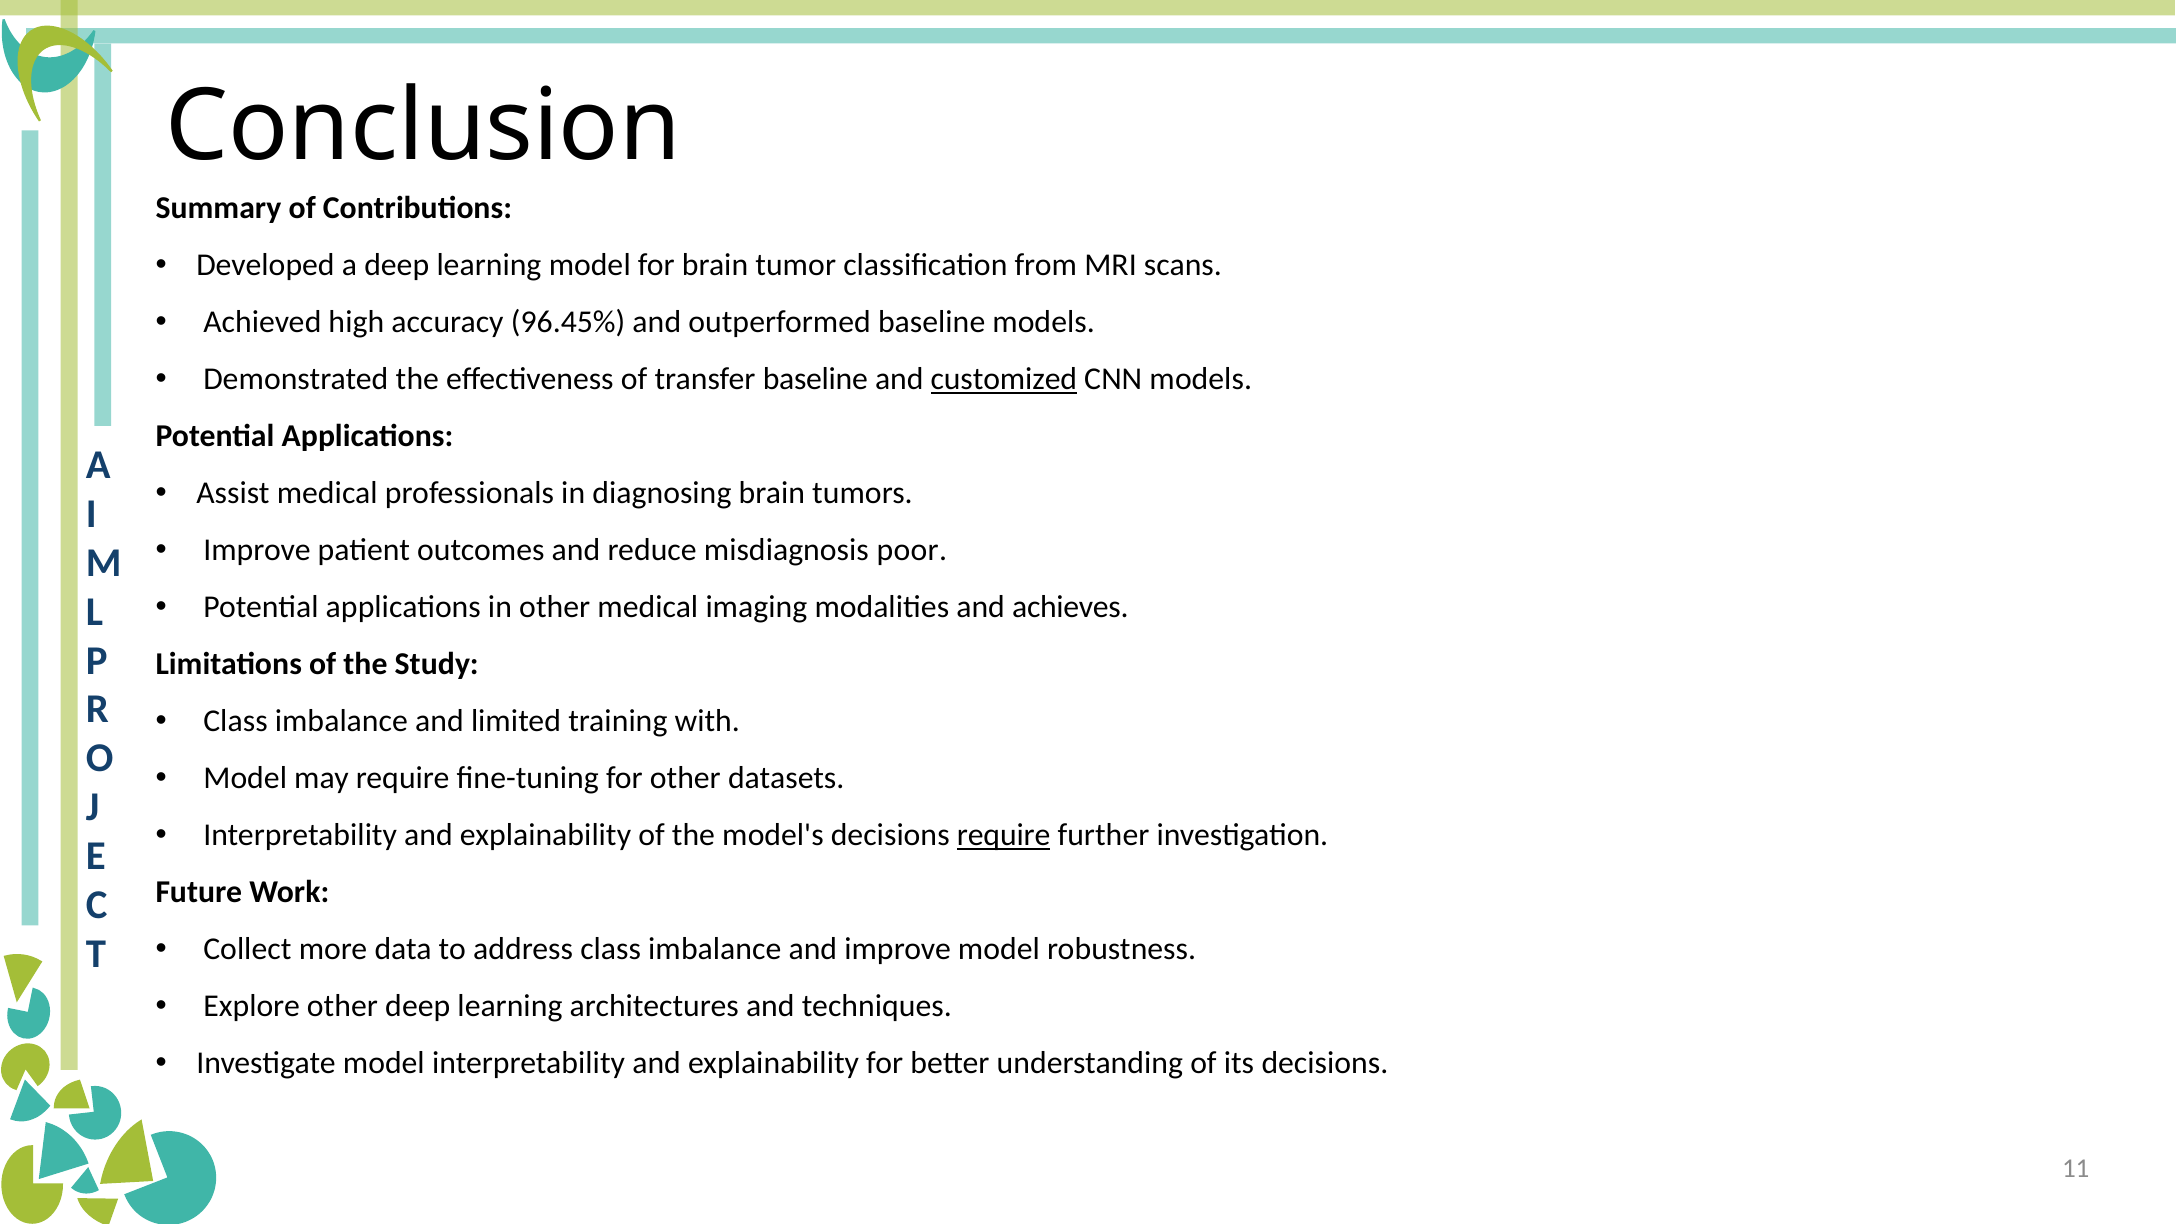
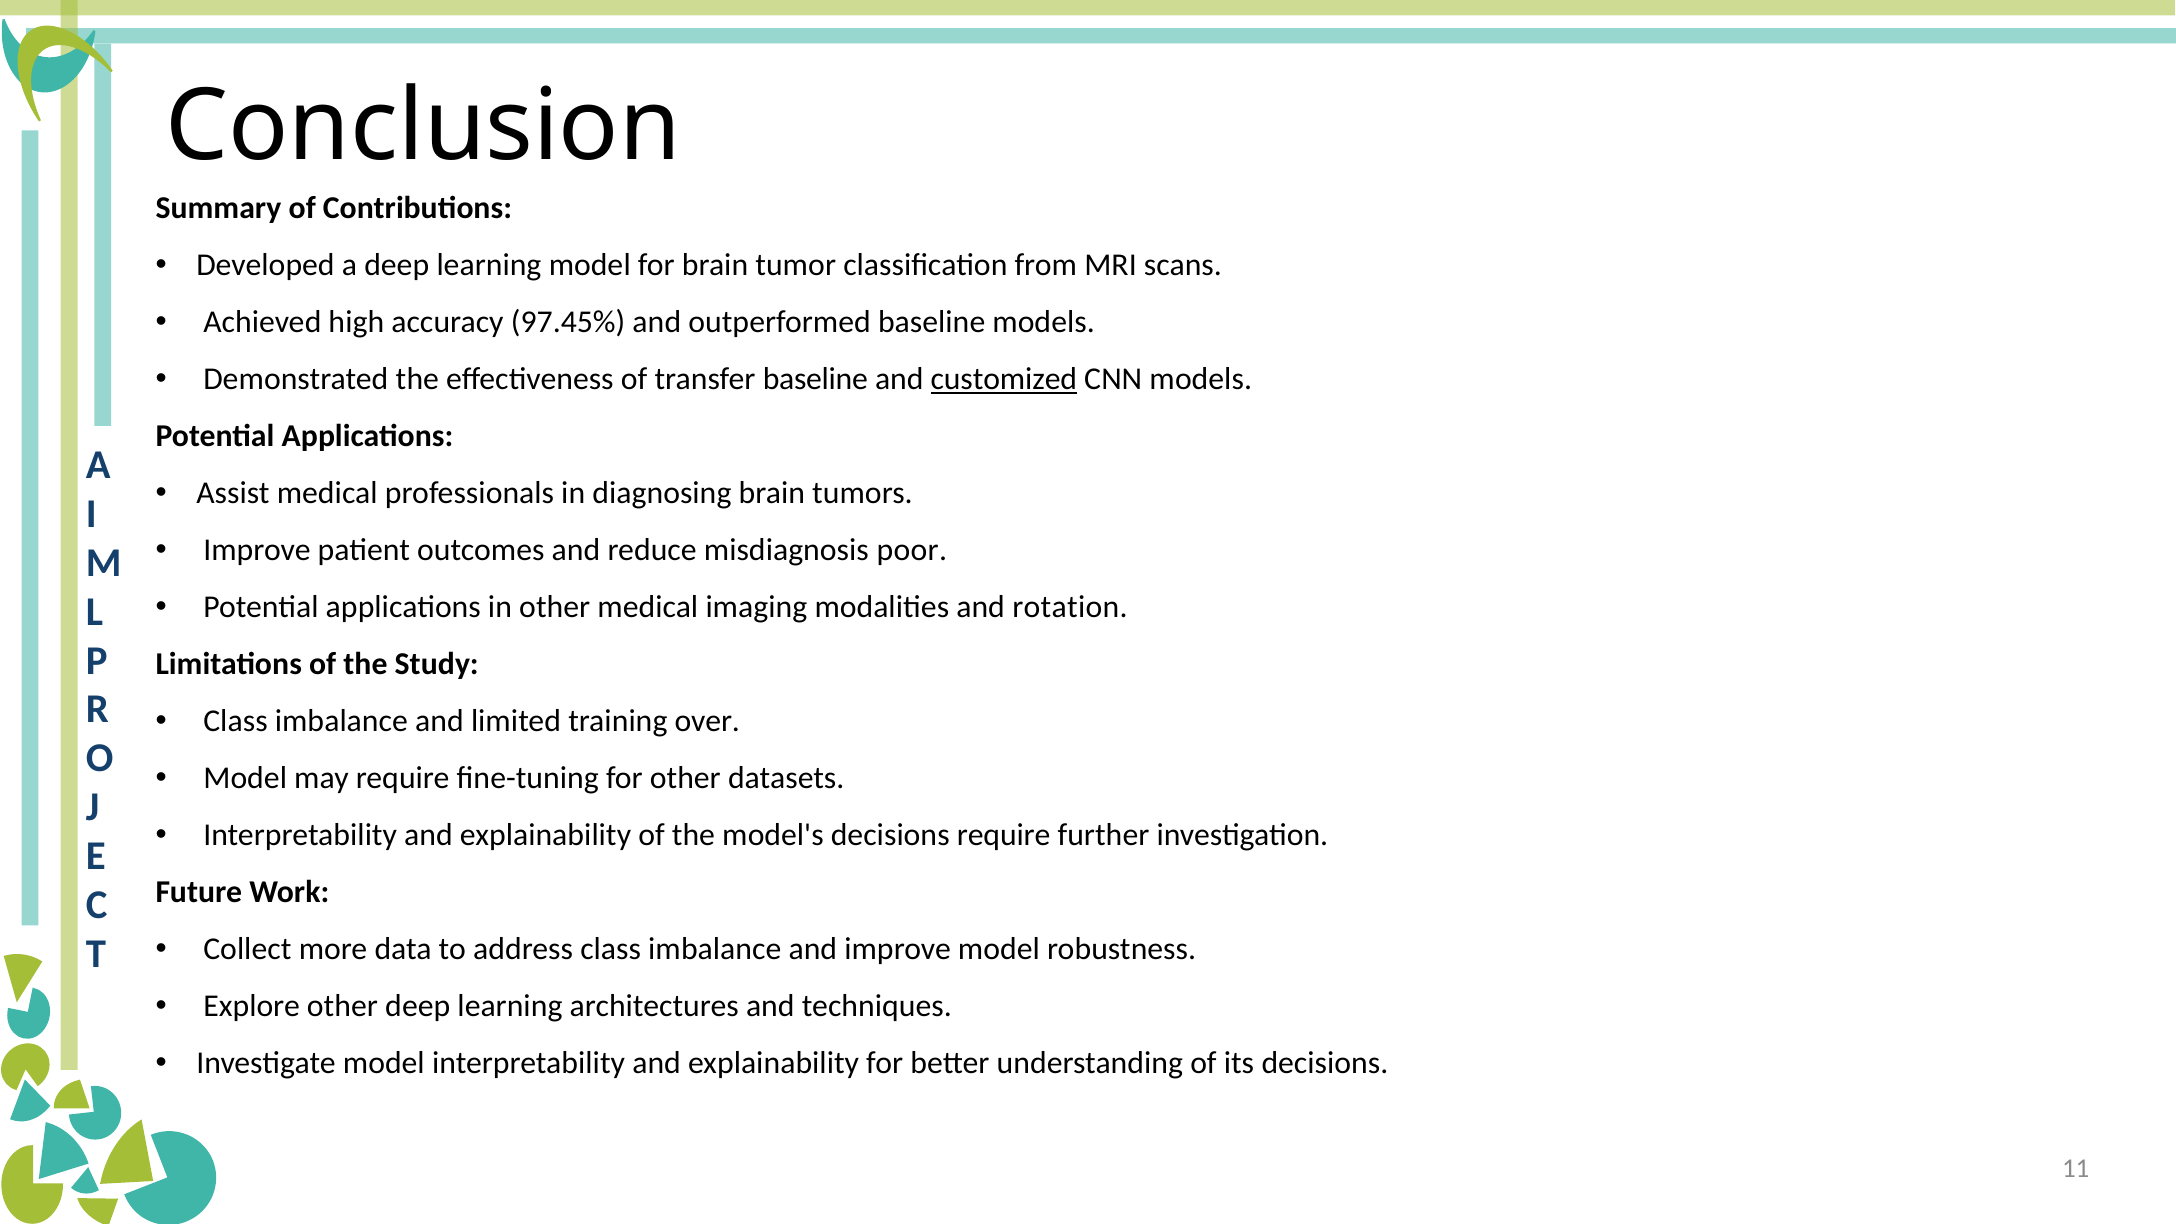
96.45%: 96.45% -> 97.45%
achieves: achieves -> rotation
with: with -> over
require at (1004, 835) underline: present -> none
